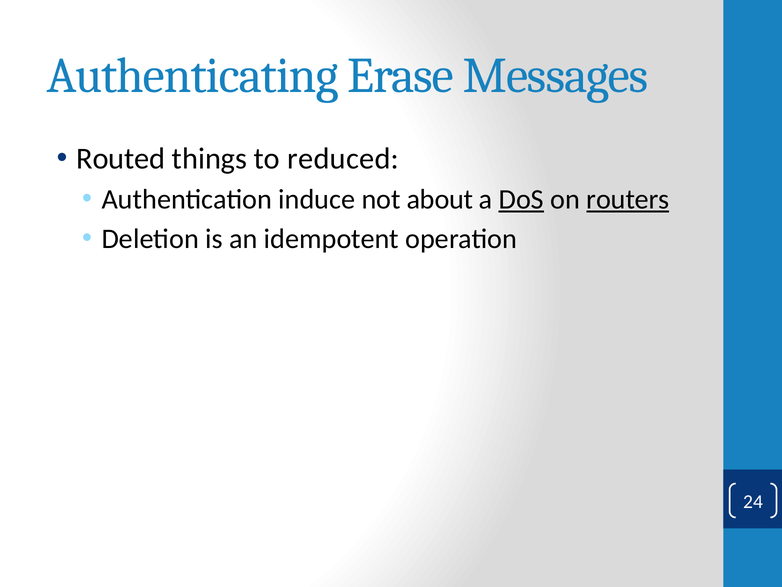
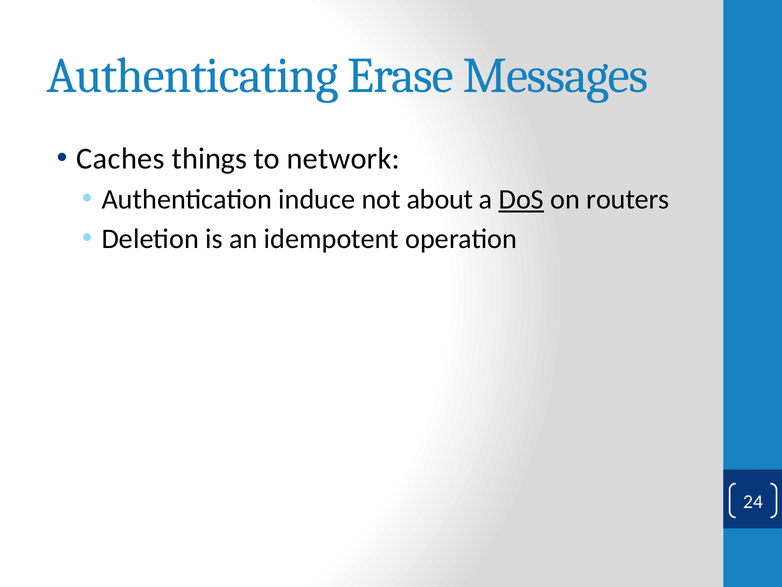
Routed: Routed -> Caches
reduced: reduced -> network
routers underline: present -> none
